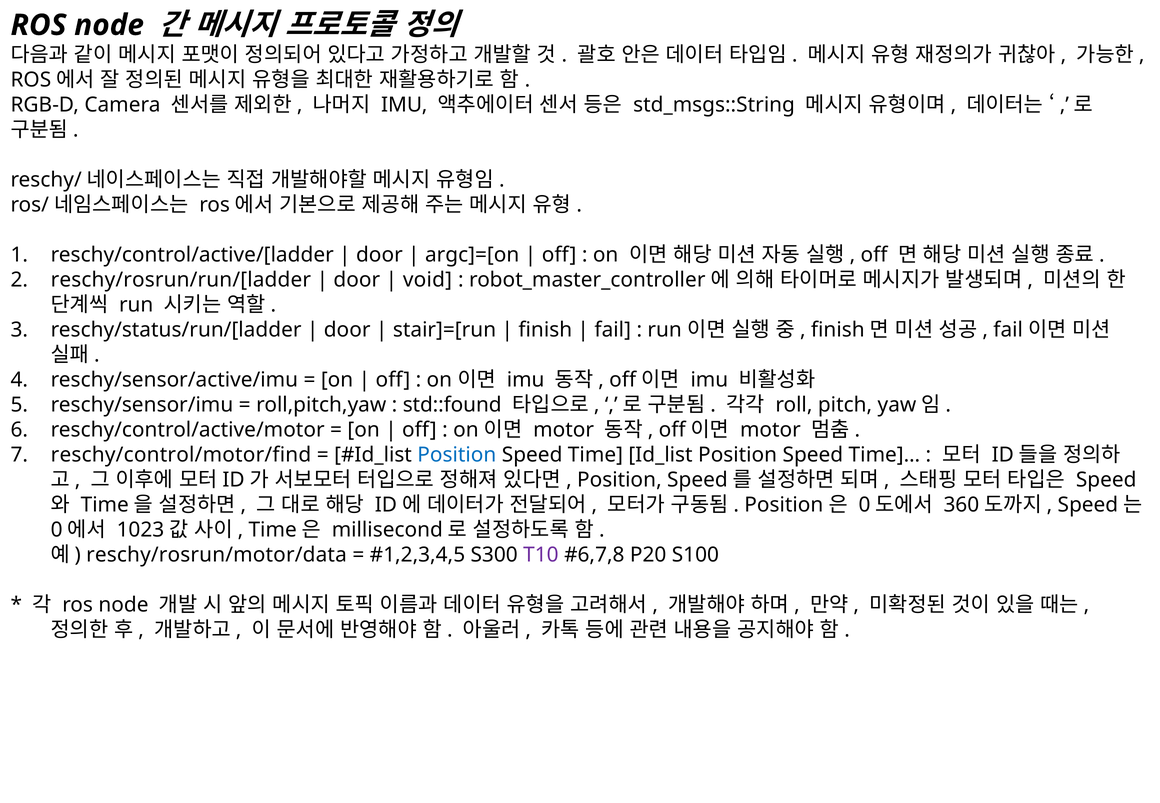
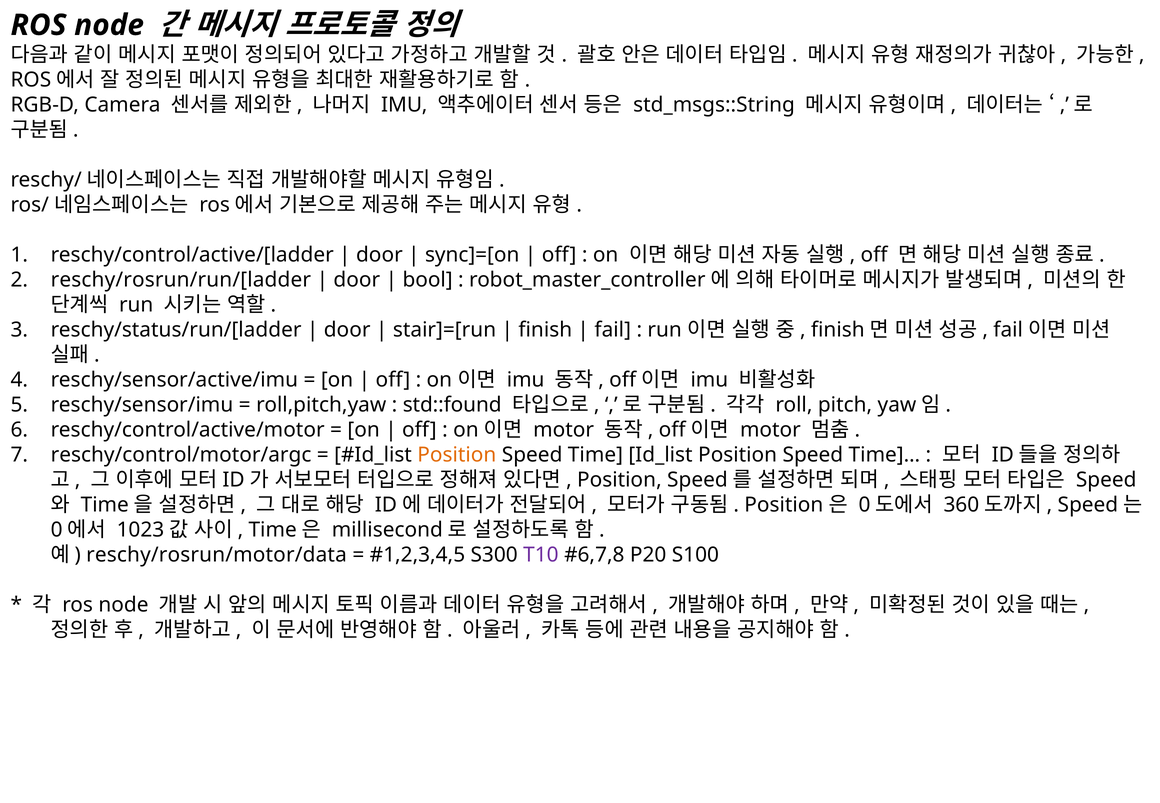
argc]=[on: argc]=[on -> sync]=[on
void: void -> bool
reschy/control/motor/find: reschy/control/motor/find -> reschy/control/motor/argc
Position at (457, 455) colour: blue -> orange
